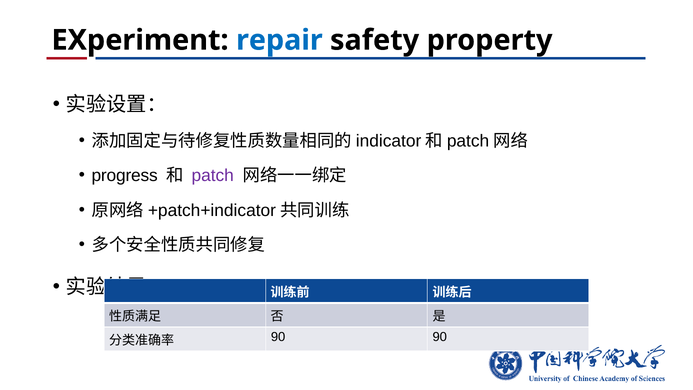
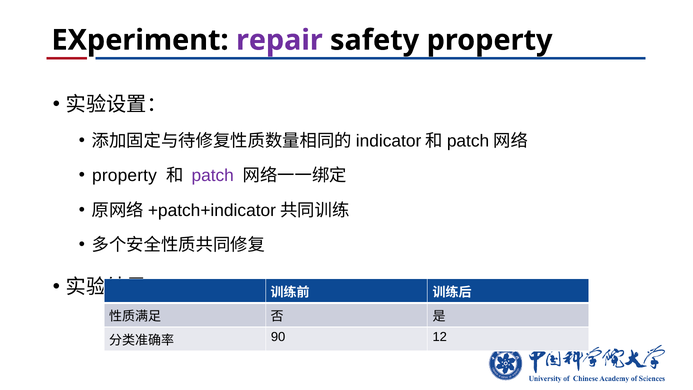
repair colour: blue -> purple
progress at (125, 175): progress -> property
90 90: 90 -> 12
